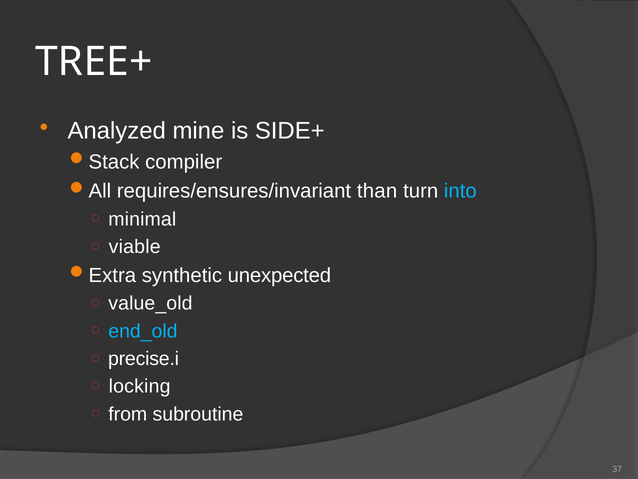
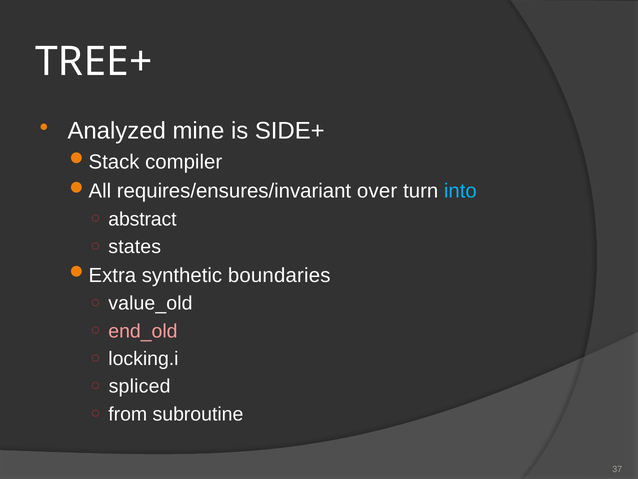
than: than -> over
minimal: minimal -> abstract
viable: viable -> states
unexpected: unexpected -> boundaries
end_old colour: light blue -> pink
precise.i: precise.i -> locking.i
locking: locking -> spliced
